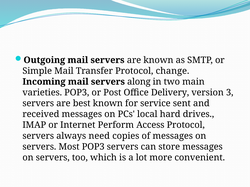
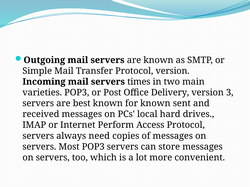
Protocol change: change -> version
along: along -> times
for service: service -> known
